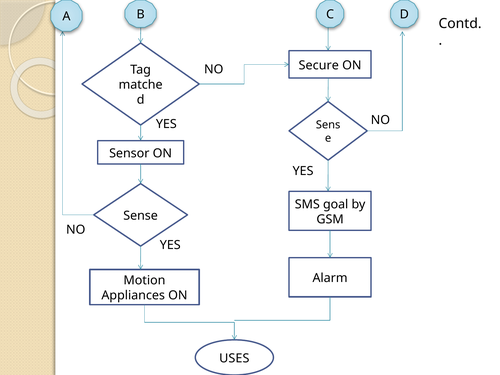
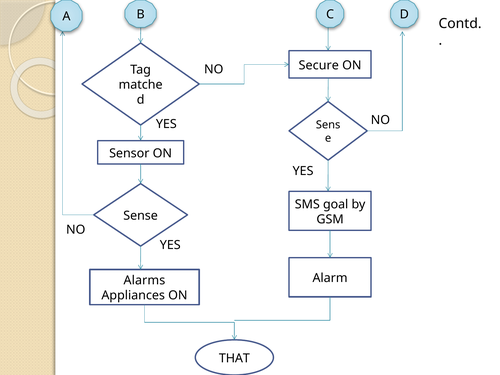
Motion: Motion -> Alarms
USES: USES -> THAT
